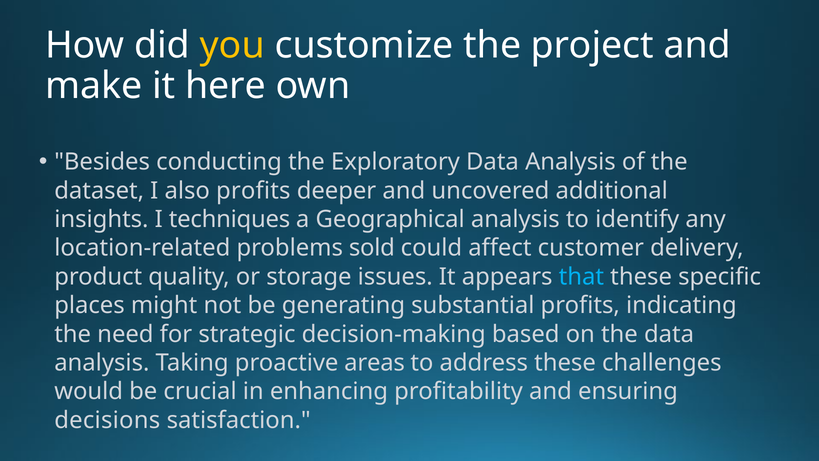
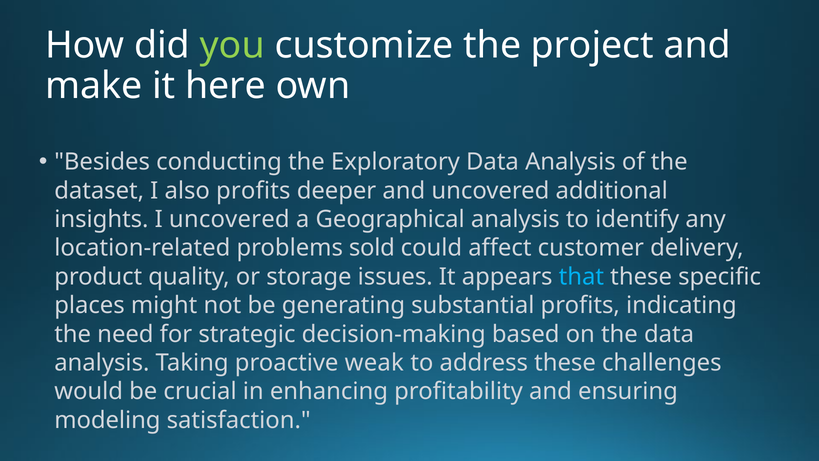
you colour: yellow -> light green
I techniques: techniques -> uncovered
areas: areas -> weak
decisions: decisions -> modeling
